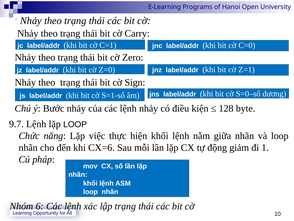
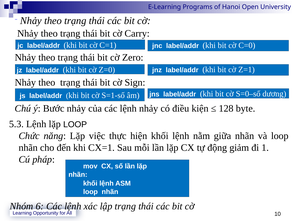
9.7: 9.7 -> 5.3
CX=6: CX=6 -> CX=1
